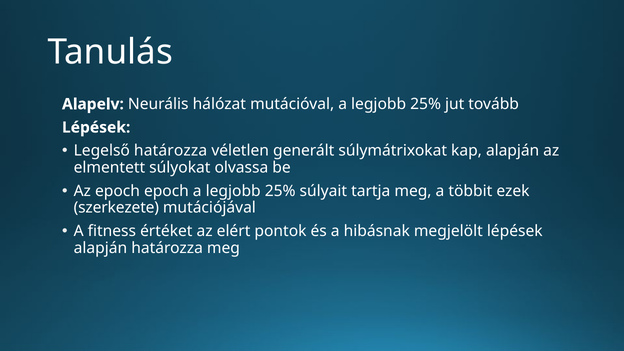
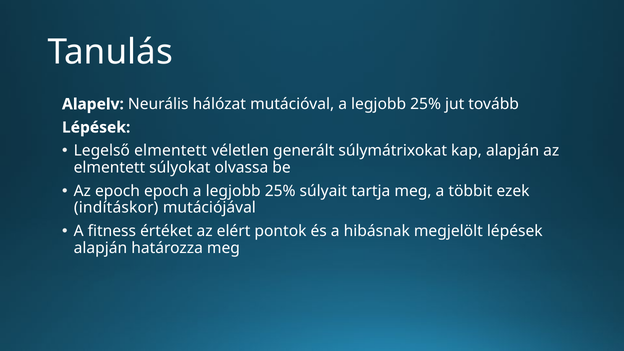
Legelső határozza: határozza -> elmentett
szerkezete: szerkezete -> indításkor
